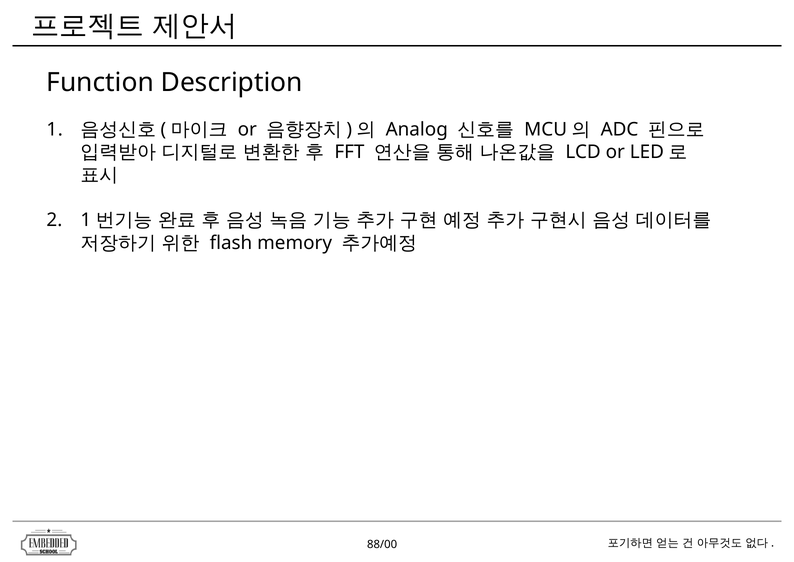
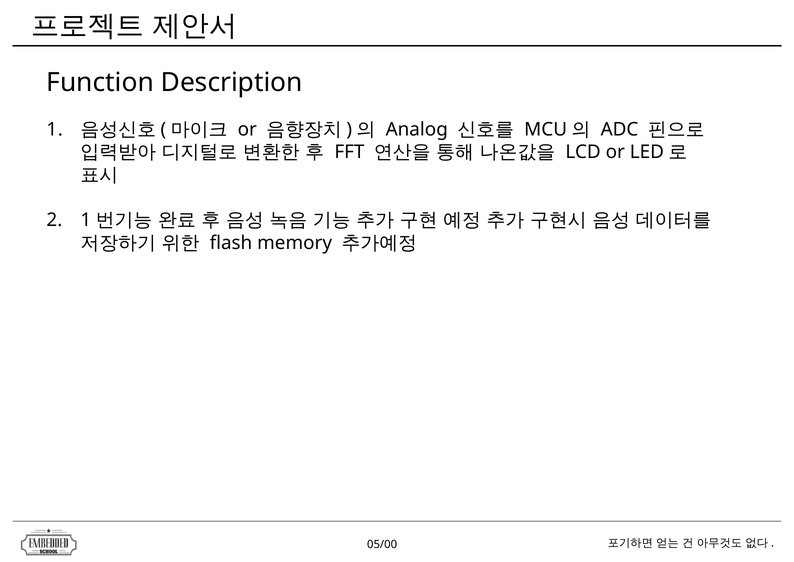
88/00: 88/00 -> 05/00
